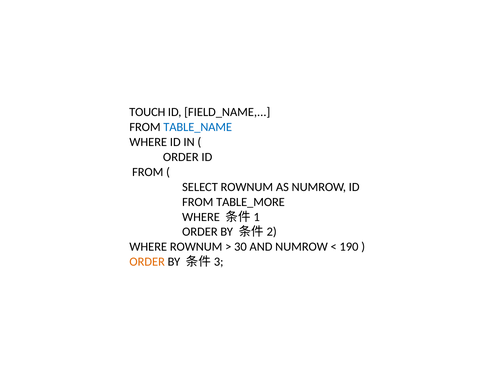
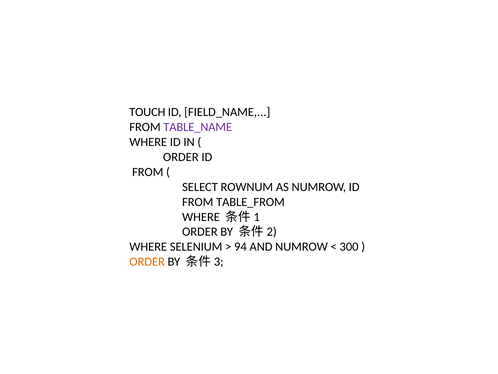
TABLE_NAME colour: blue -> purple
TABLE_MORE: TABLE_MORE -> TABLE_FROM
WHERE ROWNUM: ROWNUM -> SELENIUM
30: 30 -> 94
190: 190 -> 300
